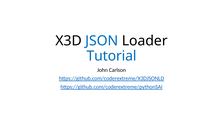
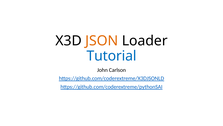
JSON colour: blue -> orange
